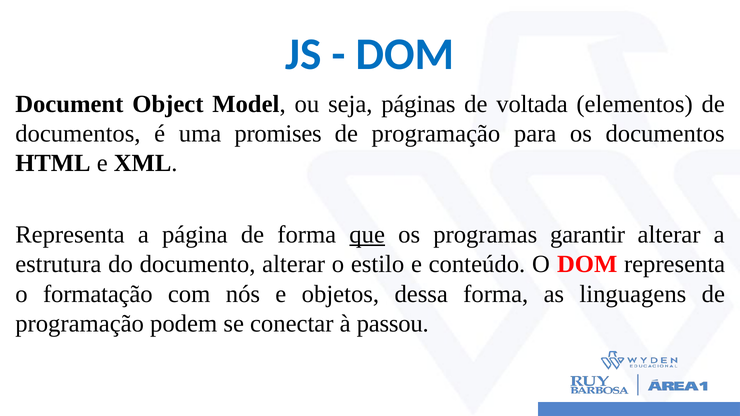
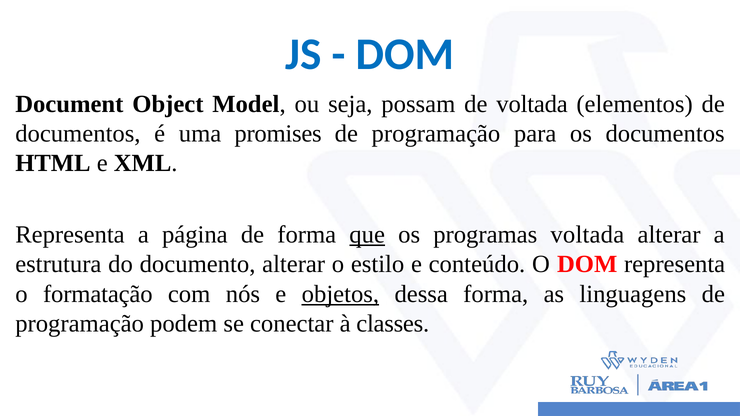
páginas: páginas -> possam
programas garantir: garantir -> voltada
objetos underline: none -> present
passou: passou -> classes
